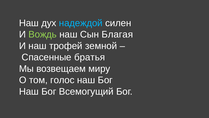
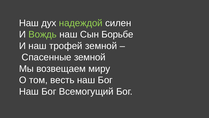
надеждой colour: light blue -> light green
Благая: Благая -> Борьбе
Спасенные братья: братья -> земной
голос: голос -> весть
